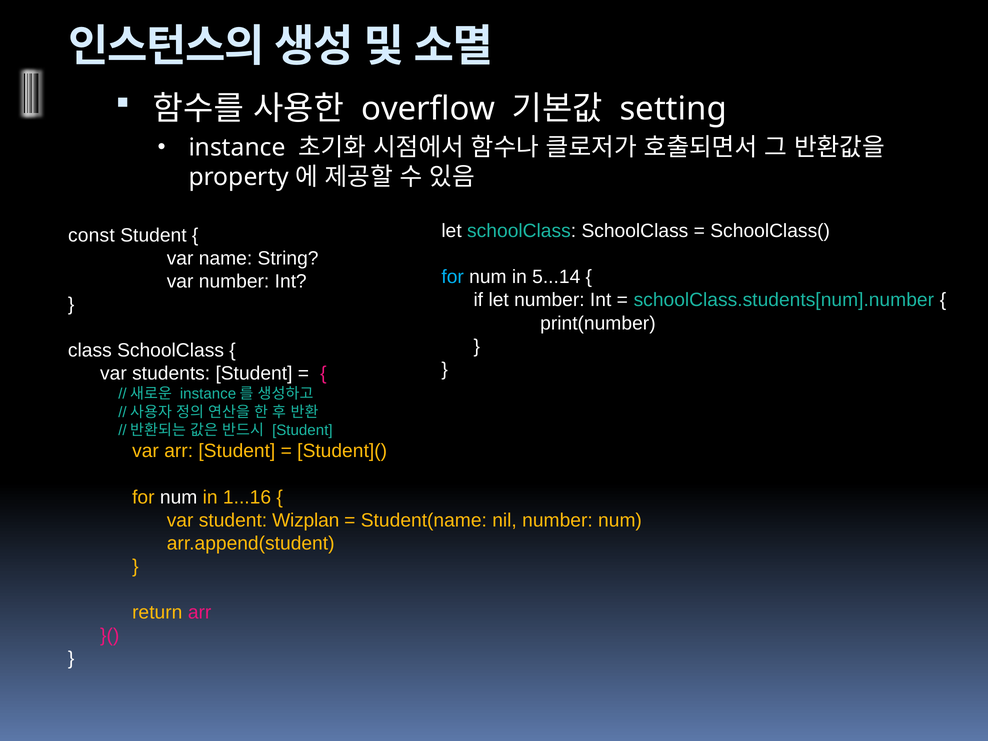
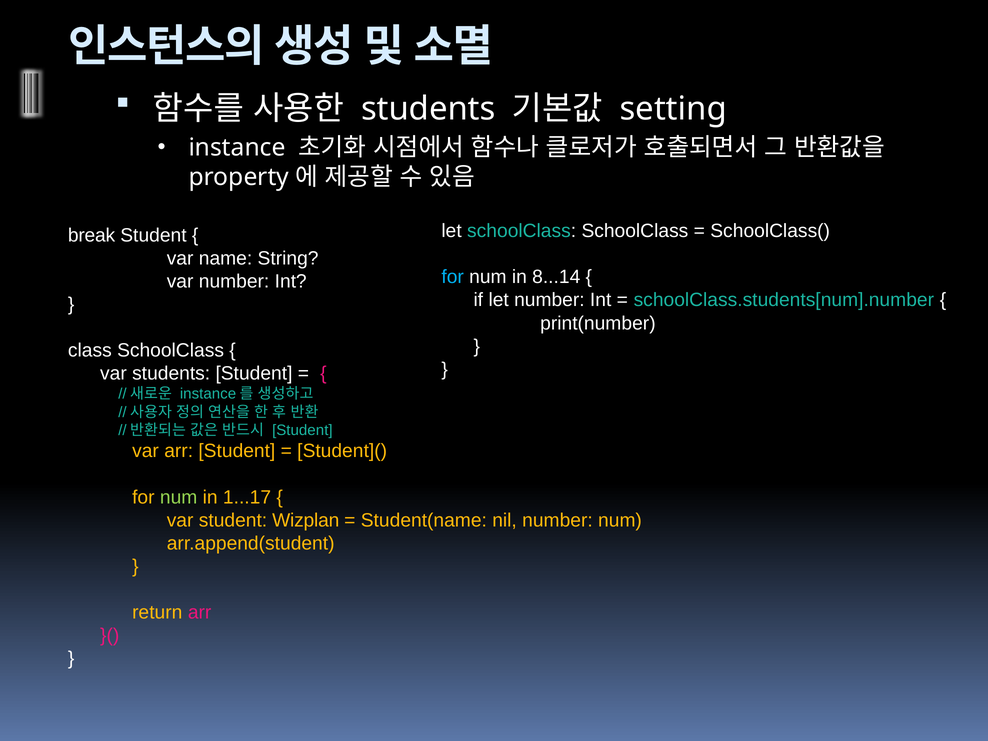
overflow at (428, 109): overflow -> students
const: const -> break
5...14: 5...14 -> 8...14
num at (179, 497) colour: white -> light green
1...16: 1...16 -> 1...17
